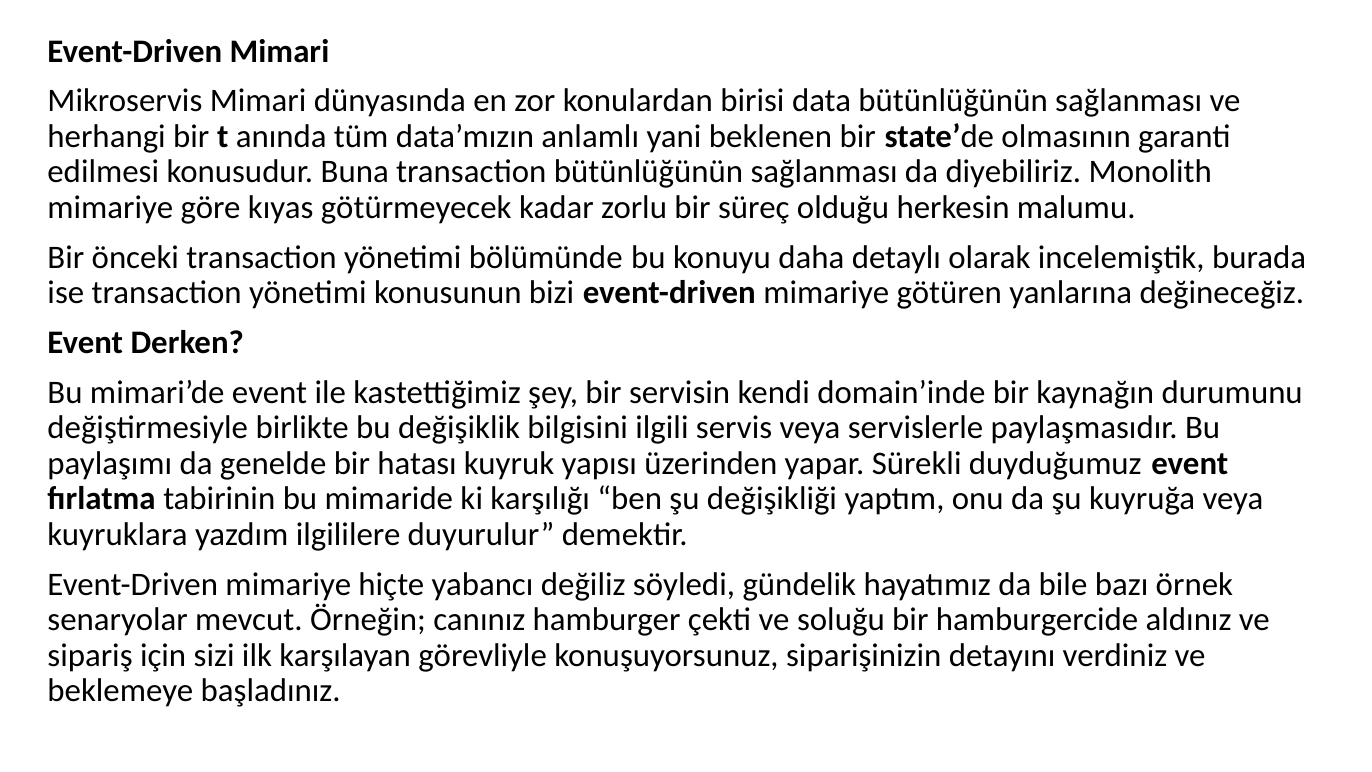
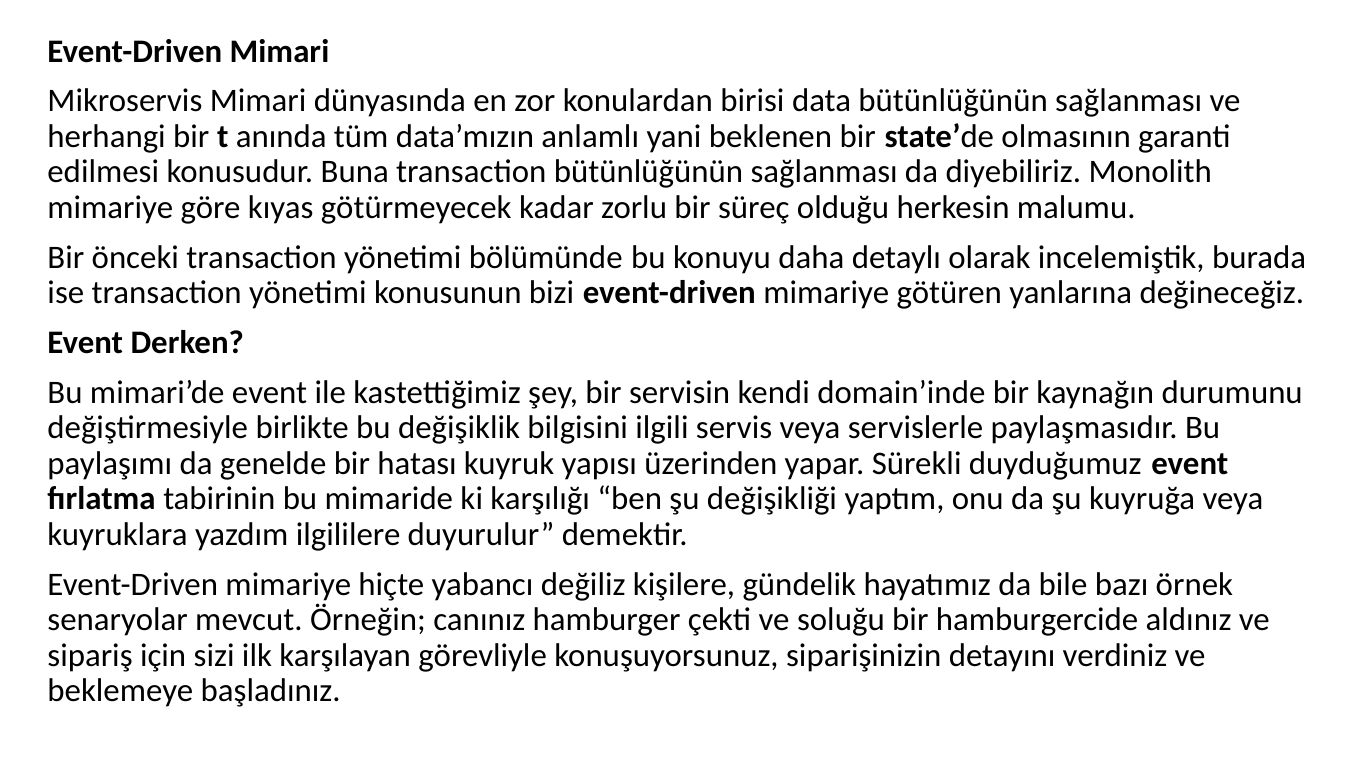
söyledi: söyledi -> kişilere
